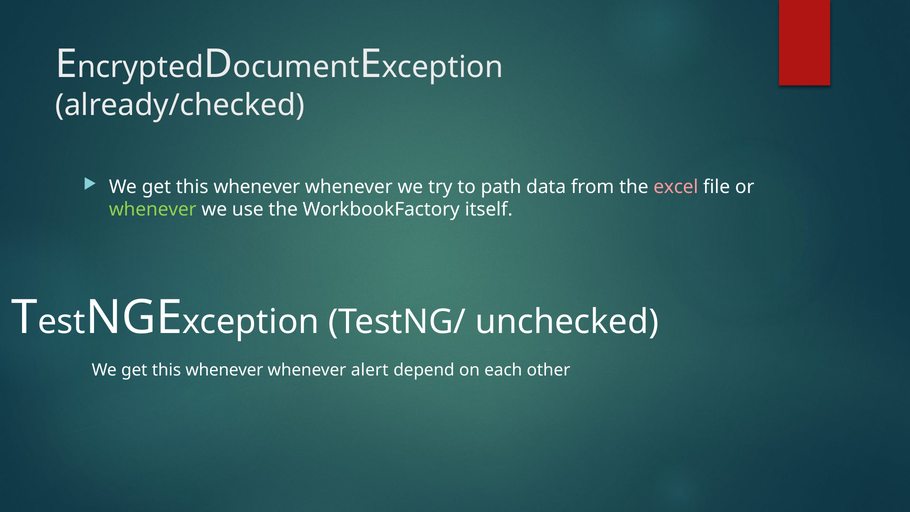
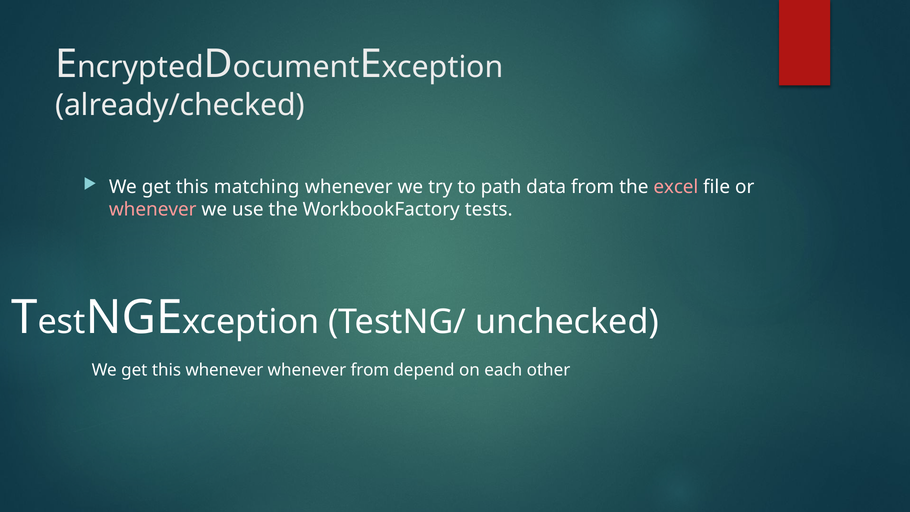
whenever at (257, 187): whenever -> matching
whenever at (153, 210) colour: light green -> pink
itself: itself -> tests
whenever alert: alert -> from
